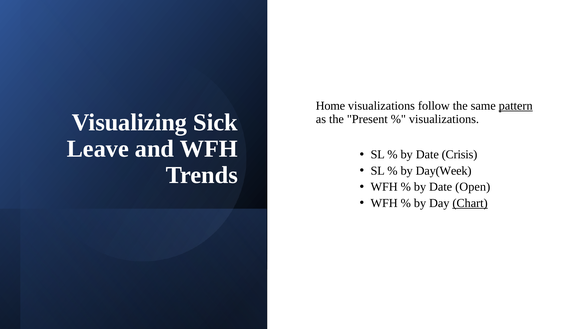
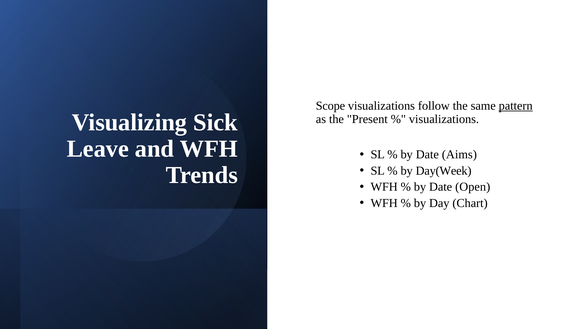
Home: Home -> Scope
Crisis: Crisis -> Aims
Chart underline: present -> none
